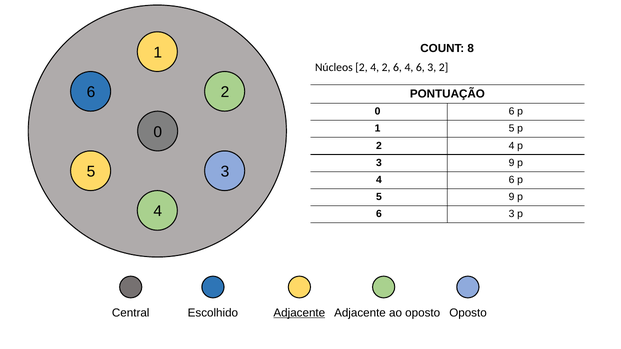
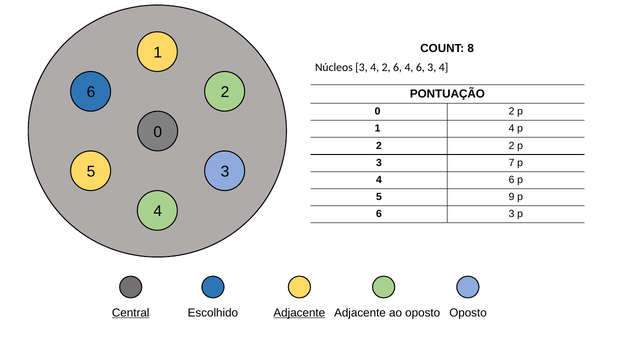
Núcleos 2: 2 -> 3
6 3 2: 2 -> 4
0 6: 6 -> 2
1 5: 5 -> 4
4 at (512, 146): 4 -> 2
3 9: 9 -> 7
Central underline: none -> present
